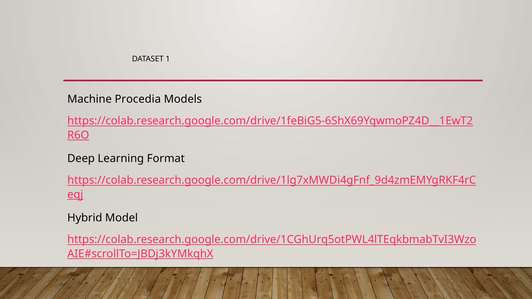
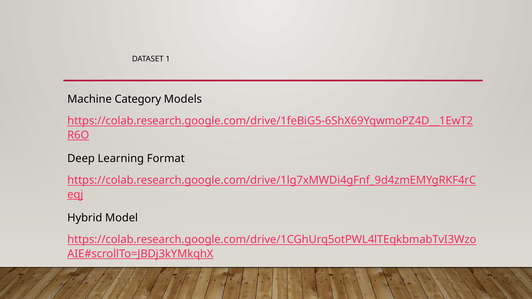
Procedia: Procedia -> Category
